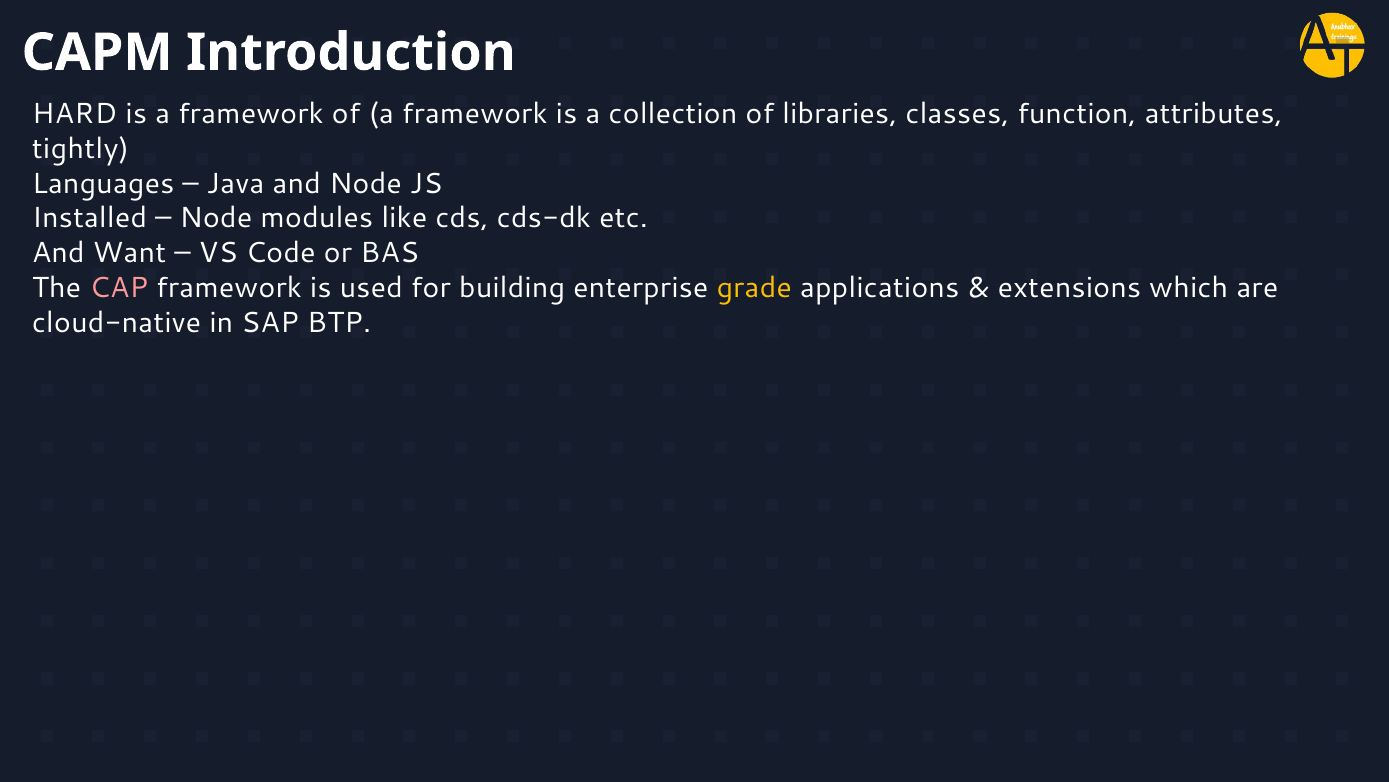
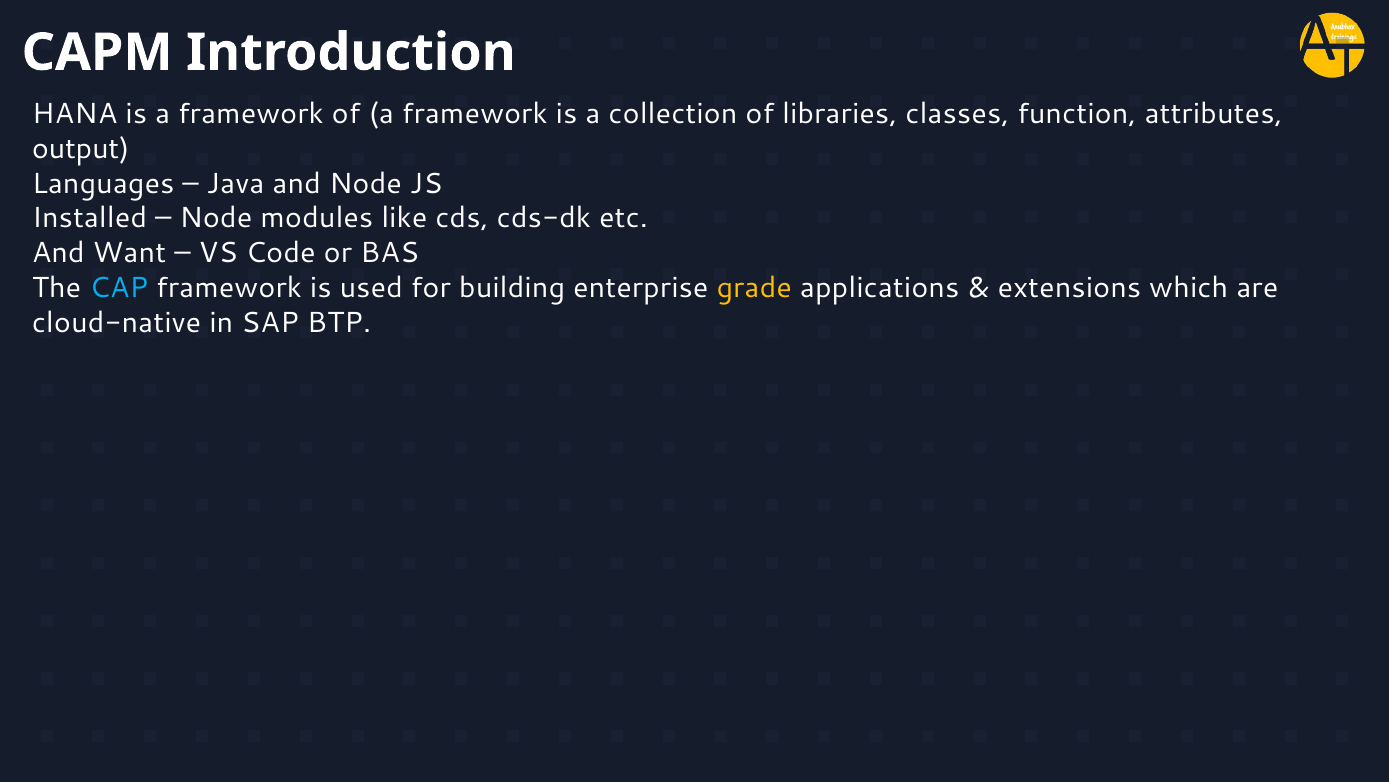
HARD: HARD -> HANA
tightly: tightly -> output
CAP colour: pink -> light blue
